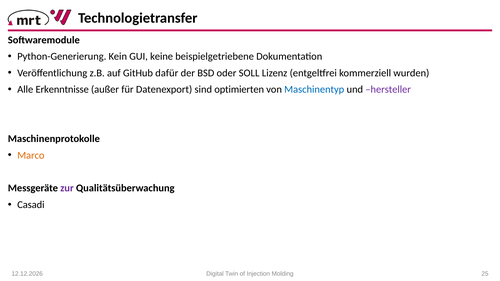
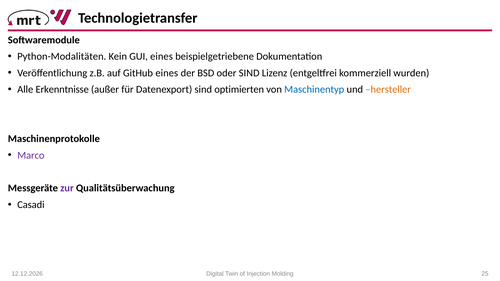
Python-Generierung: Python-Generierung -> Python-Modalitäten
GUI keine: keine -> eines
GitHub dafür: dafür -> eines
oder SOLL: SOLL -> SIND
hersteller colour: purple -> orange
Marco colour: orange -> purple
